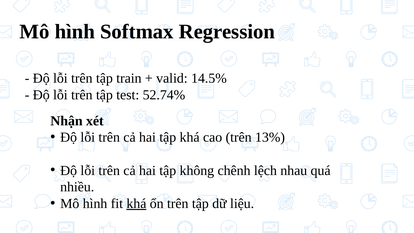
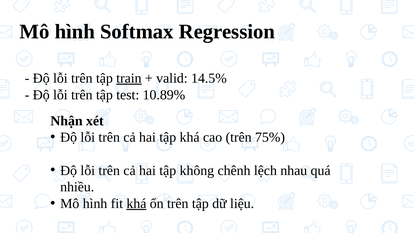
train underline: none -> present
52.74%: 52.74% -> 10.89%
13%: 13% -> 75%
